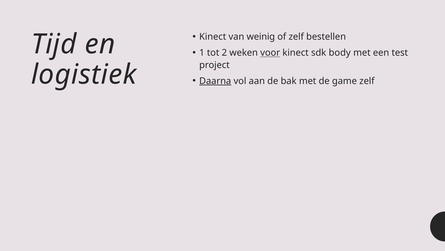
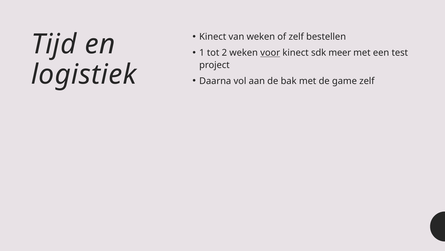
van weinig: weinig -> weken
body: body -> meer
Daarna underline: present -> none
